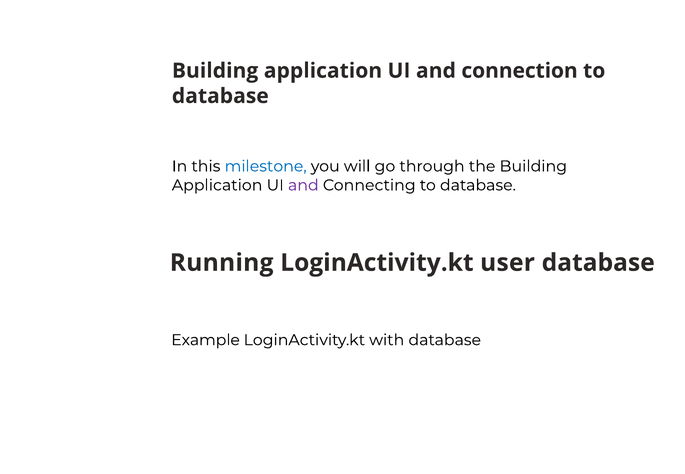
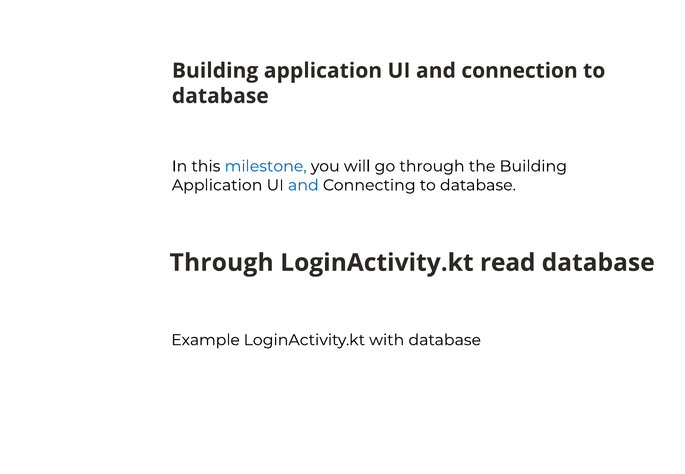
and at (303, 185) colour: purple -> blue
Running at (222, 263): Running -> Through
user: user -> read
